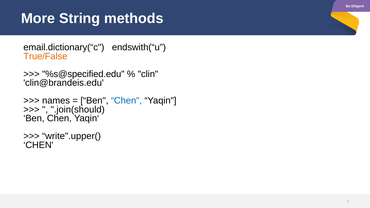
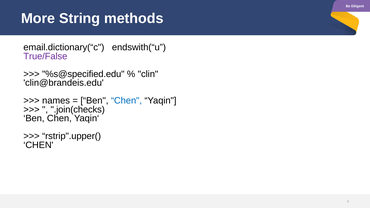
True/False colour: orange -> purple
.join(should: .join(should -> .join(checks
write".upper(: write".upper( -> rstrip".upper(
